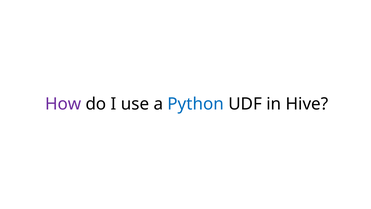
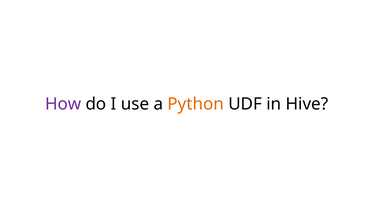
Python colour: blue -> orange
